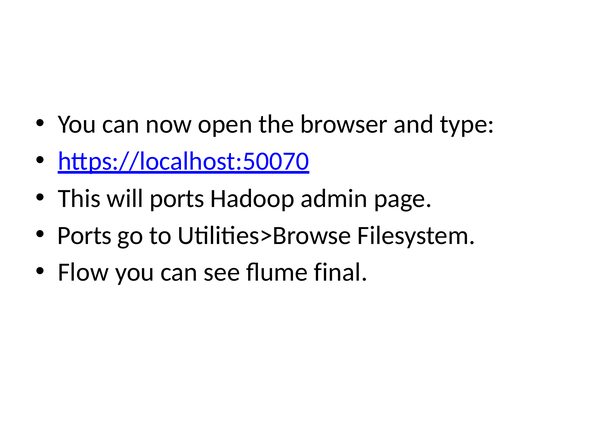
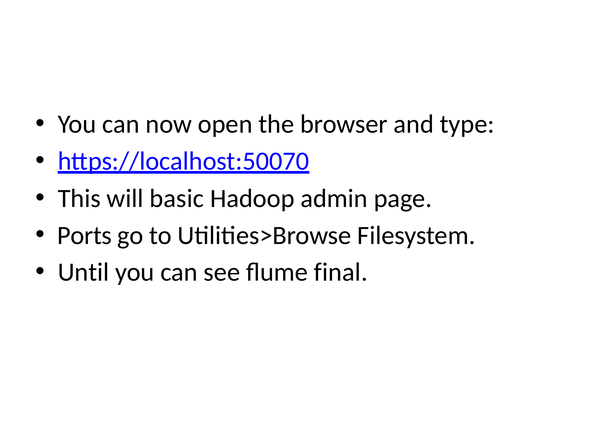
will ports: ports -> basic
Flow: Flow -> Until
